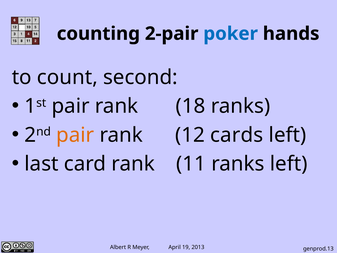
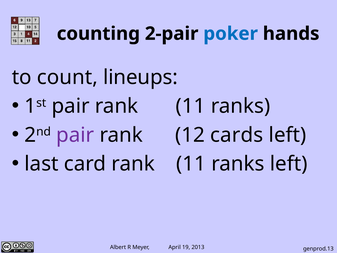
second: second -> lineups
pair rank 18: 18 -> 11
pair at (75, 135) colour: orange -> purple
